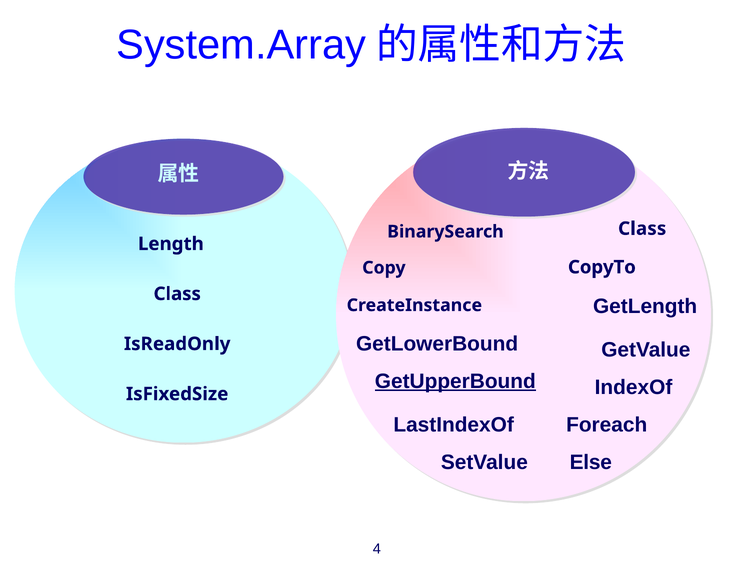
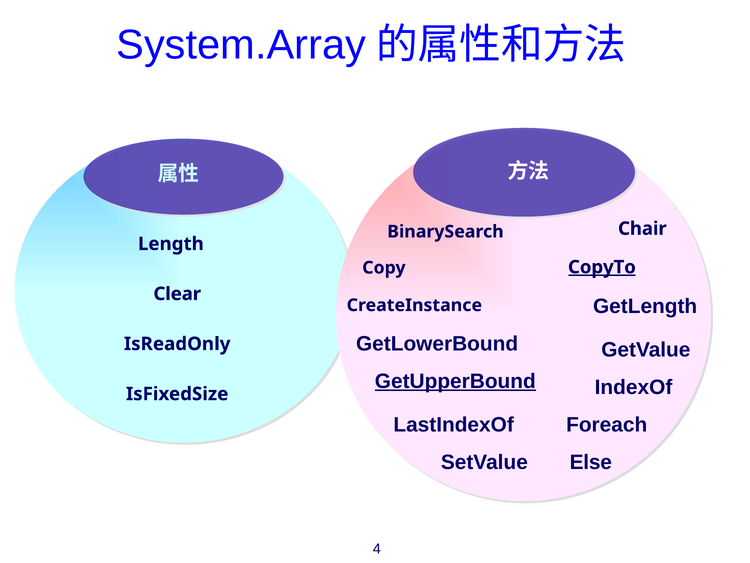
BinarySearch Class: Class -> Chair
CopyTo underline: none -> present
Class at (177, 294): Class -> Clear
